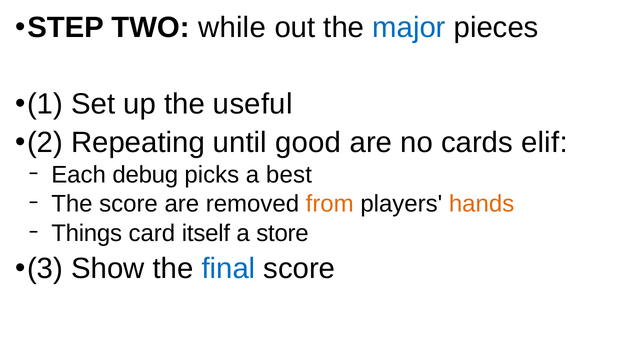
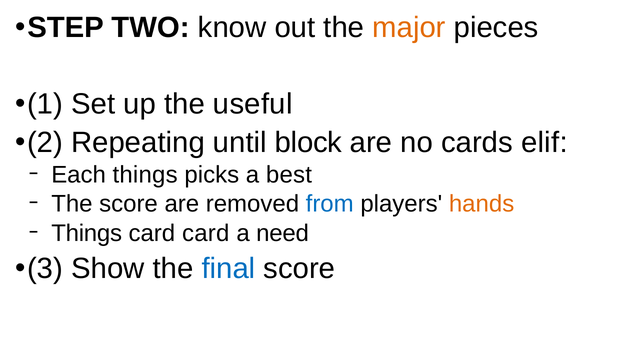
while: while -> know
major colour: blue -> orange
good: good -> block
Each debug: debug -> things
from colour: orange -> blue
card itself: itself -> card
store: store -> need
